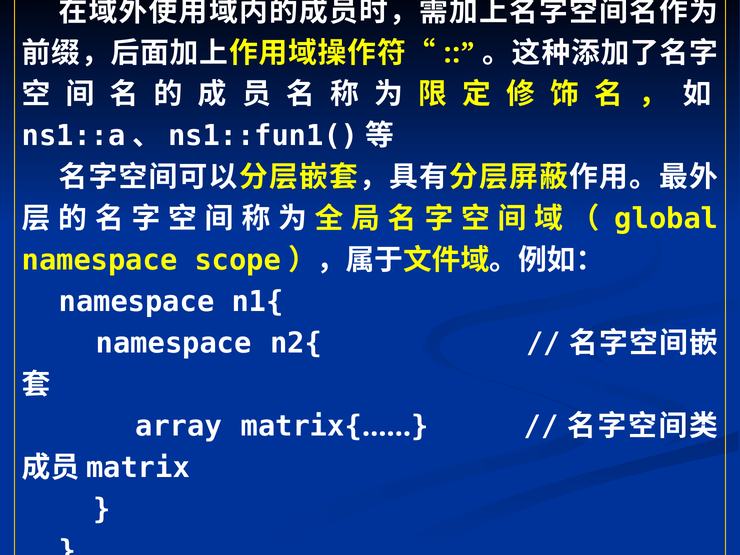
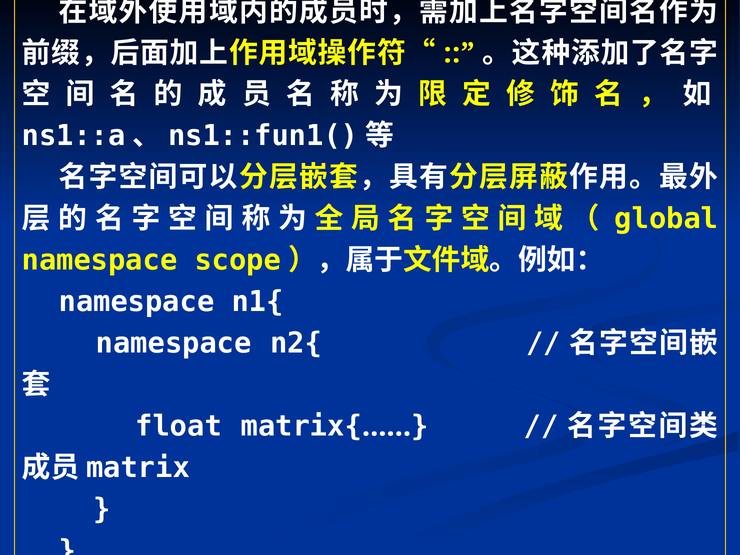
array: array -> float
